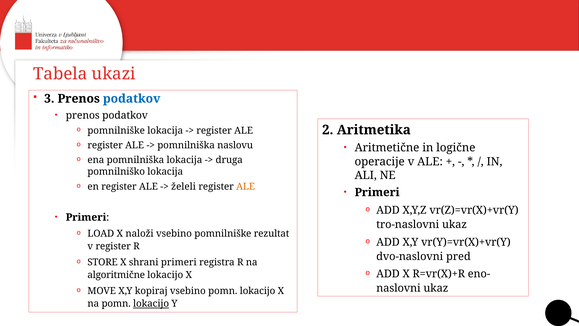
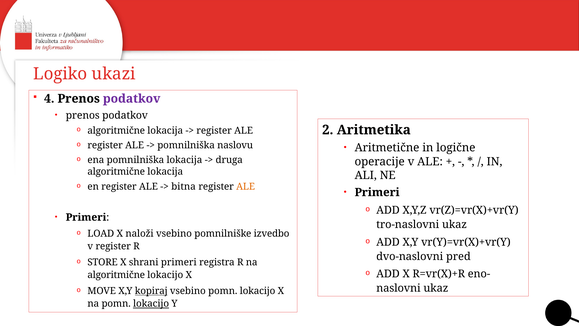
Tabela: Tabela -> Logiko
3: 3 -> 4
podatkov at (132, 99) colour: blue -> purple
pomnilniške at (116, 130): pomnilniške -> algoritmične
pomnilniško at (116, 172): pomnilniško -> algoritmične
želeli: želeli -> bitna
rezultat: rezultat -> izvedbo
kopiraj underline: none -> present
